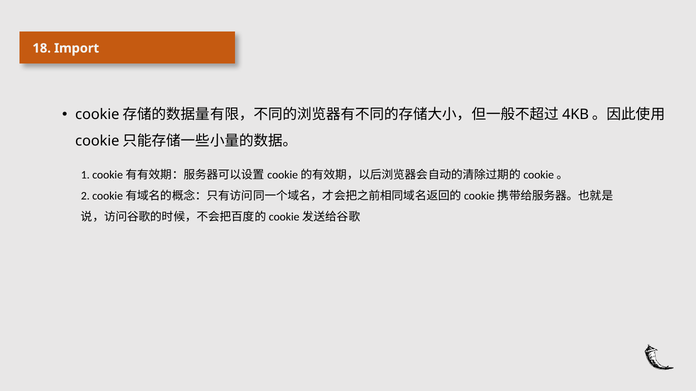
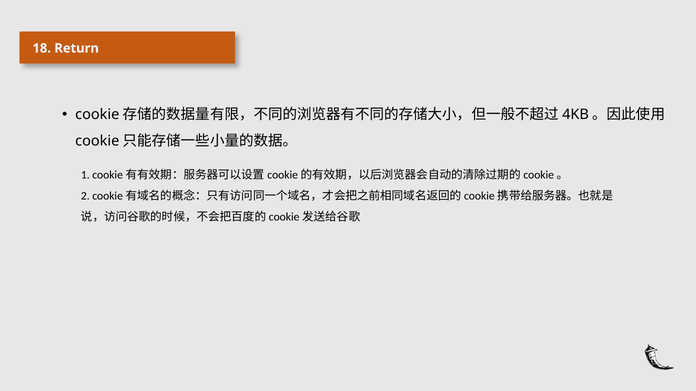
Import: Import -> Return
